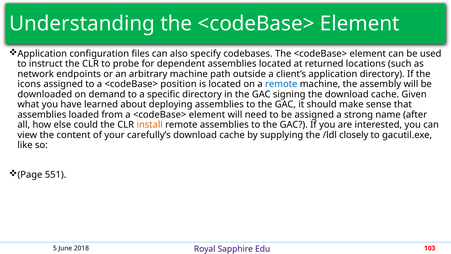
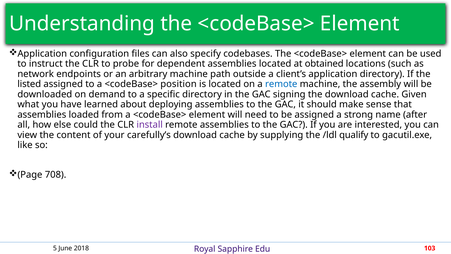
returned: returned -> obtained
icons: icons -> listed
install colour: orange -> purple
closely: closely -> qualify
551: 551 -> 708
